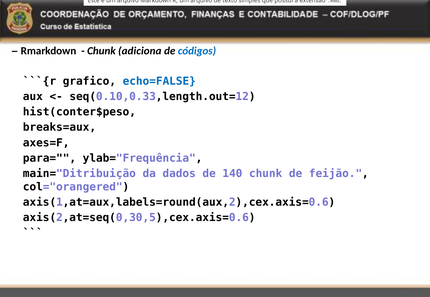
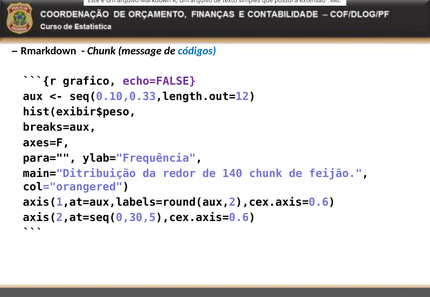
adiciona: adiciona -> message
echo=FALSE colour: blue -> purple
hist(conter$peso: hist(conter$peso -> hist(exibir$peso
dados: dados -> redor
